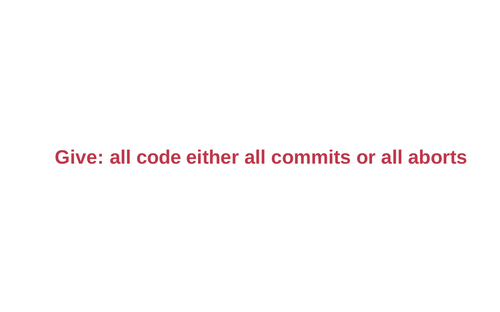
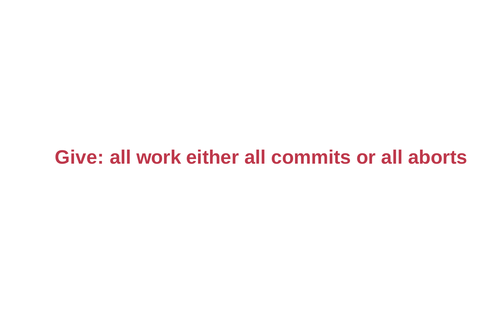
code: code -> work
